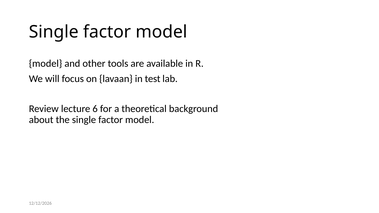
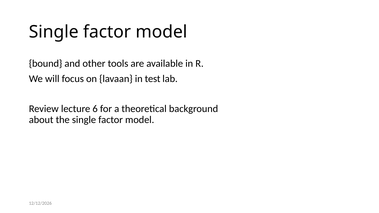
model at (45, 64): model -> bound
